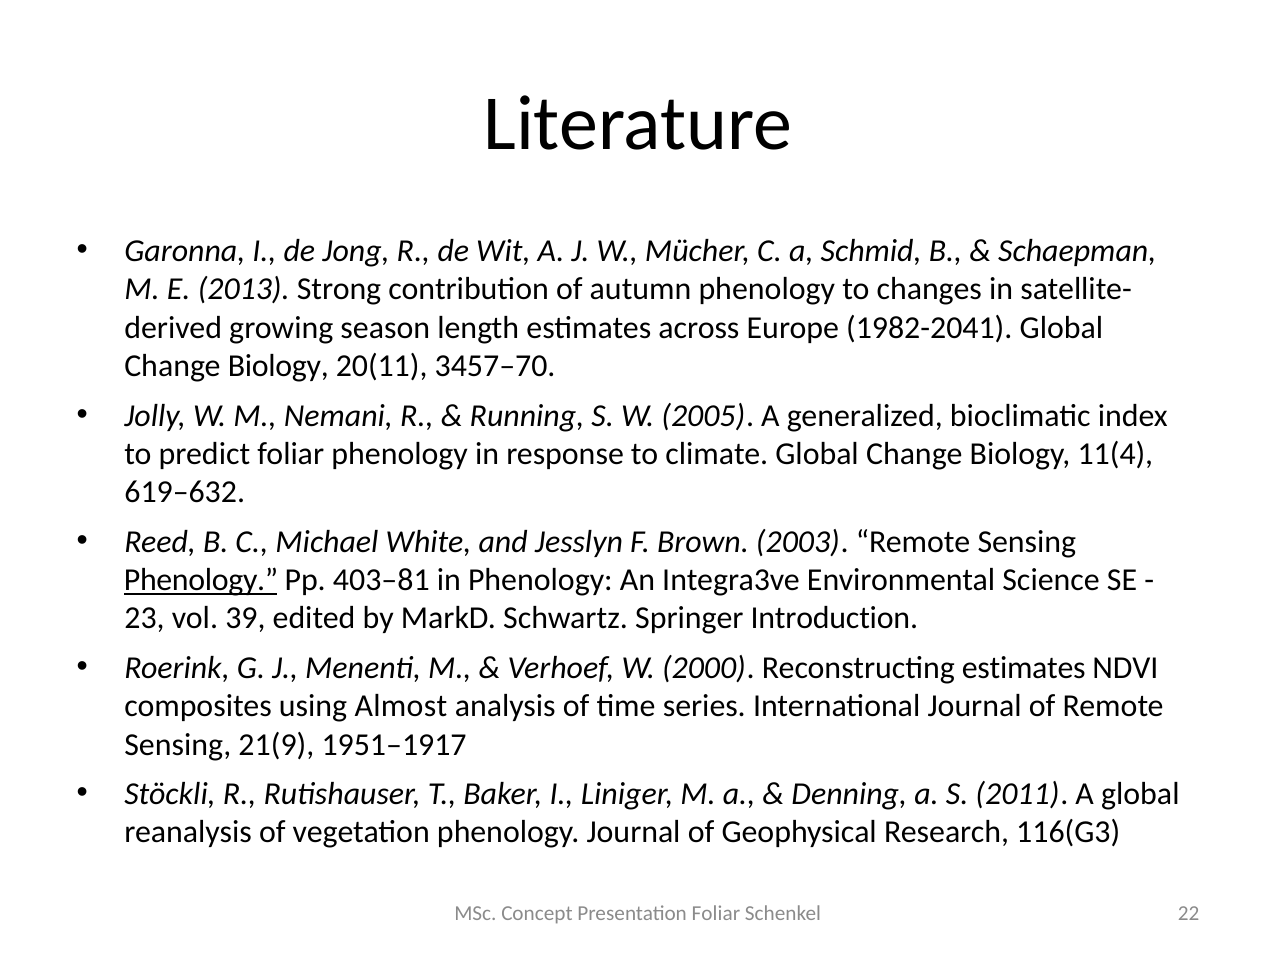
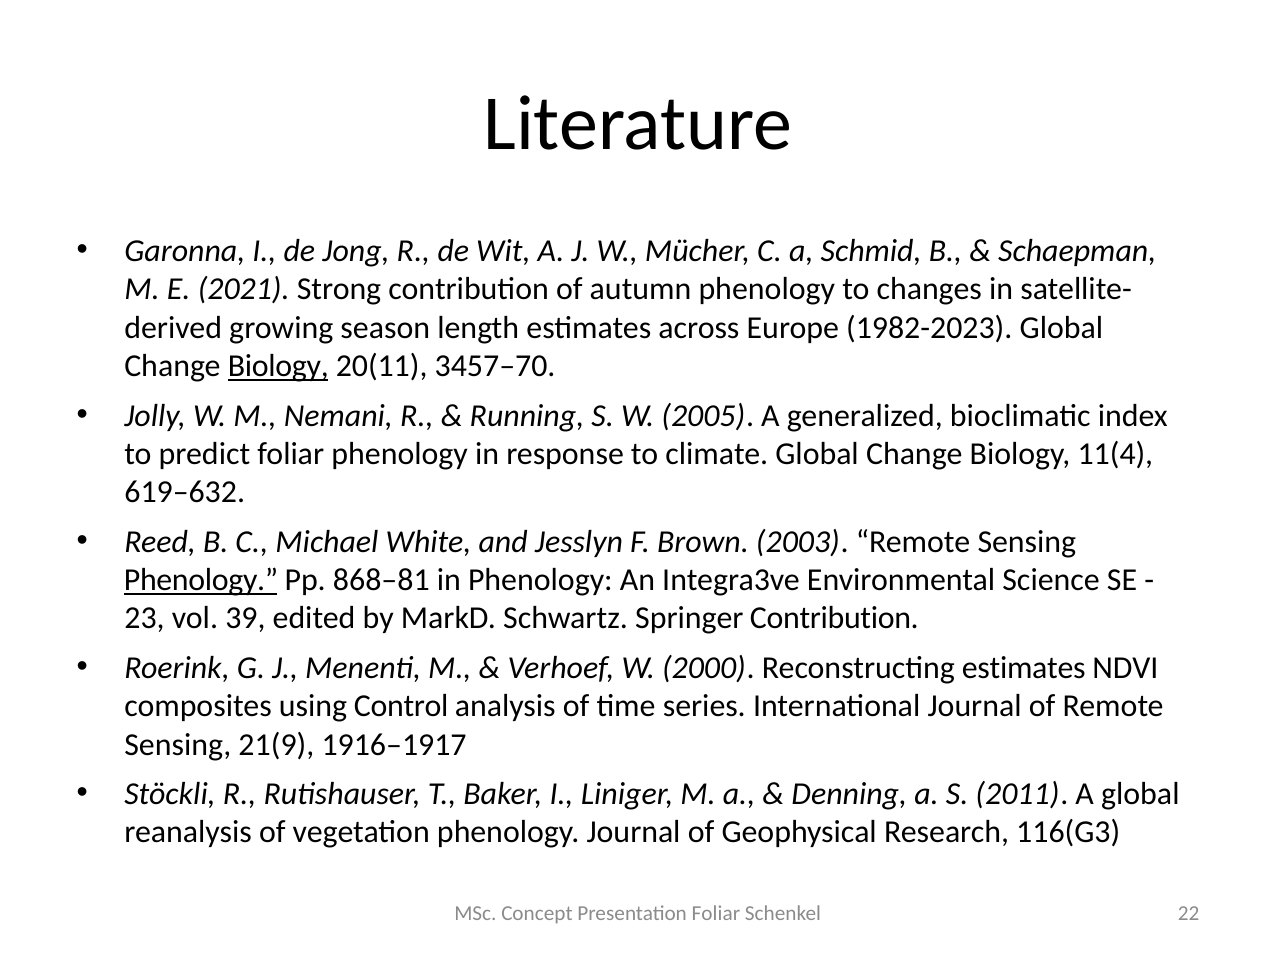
2013: 2013 -> 2021
1982-2041: 1982-2041 -> 1982-2023
Biology at (278, 366) underline: none -> present
403–81: 403–81 -> 868–81
Springer Introduction: Introduction -> Contribution
Almost: Almost -> Control
1951–1917: 1951–1917 -> 1916–1917
